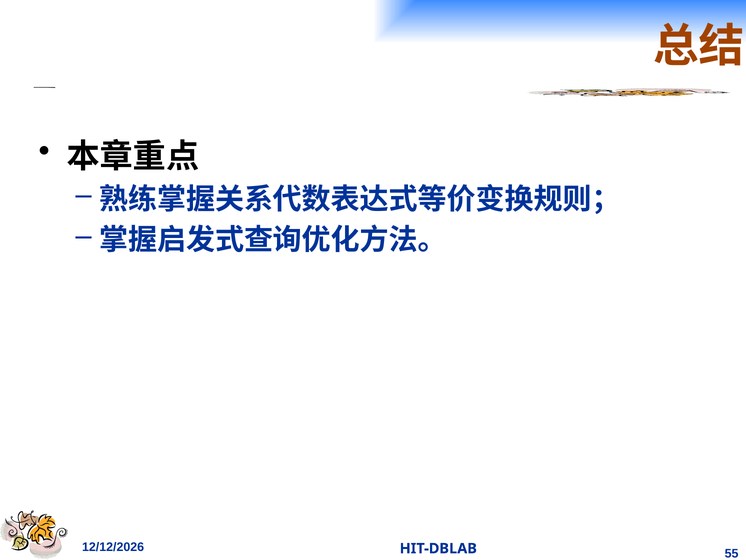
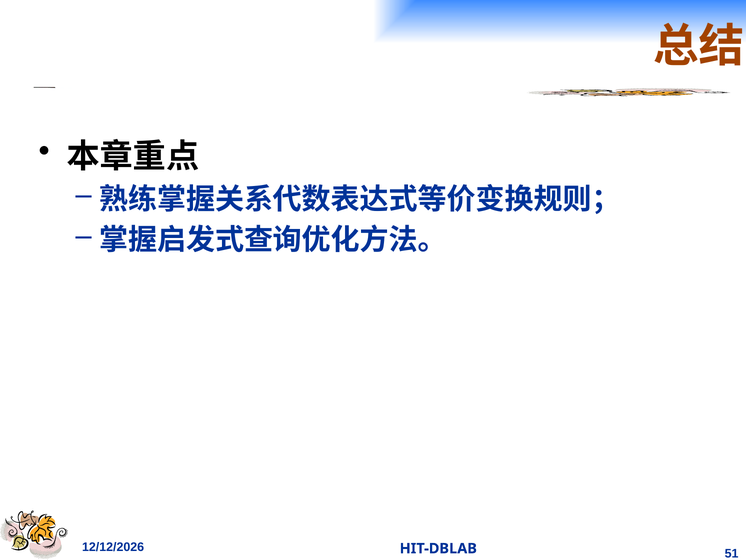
55: 55 -> 51
